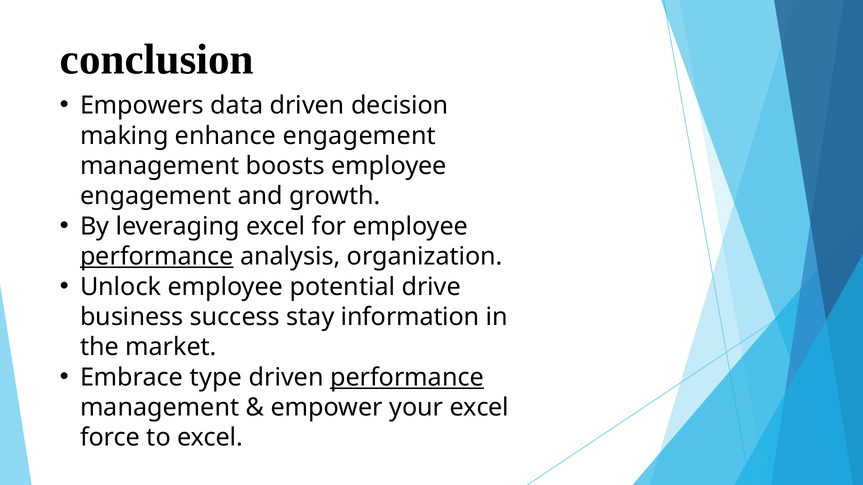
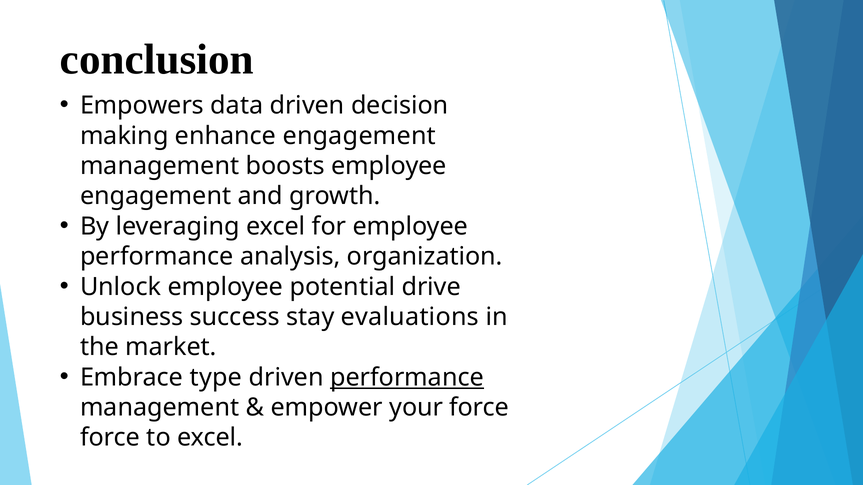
performance at (157, 257) underline: present -> none
information: information -> evaluations
your excel: excel -> force
